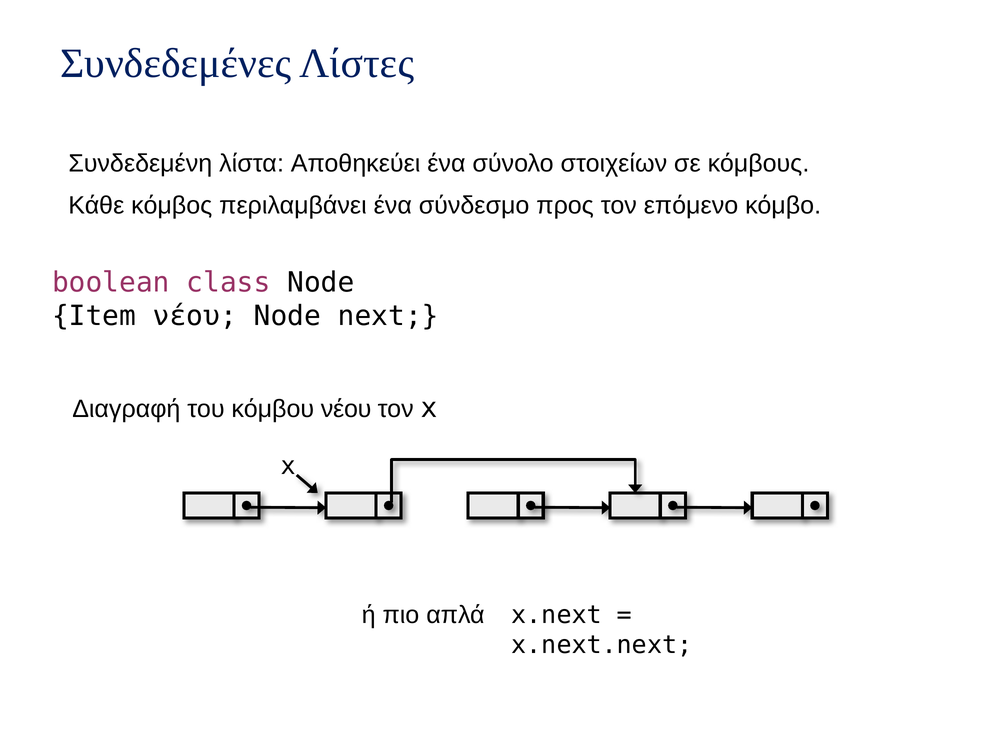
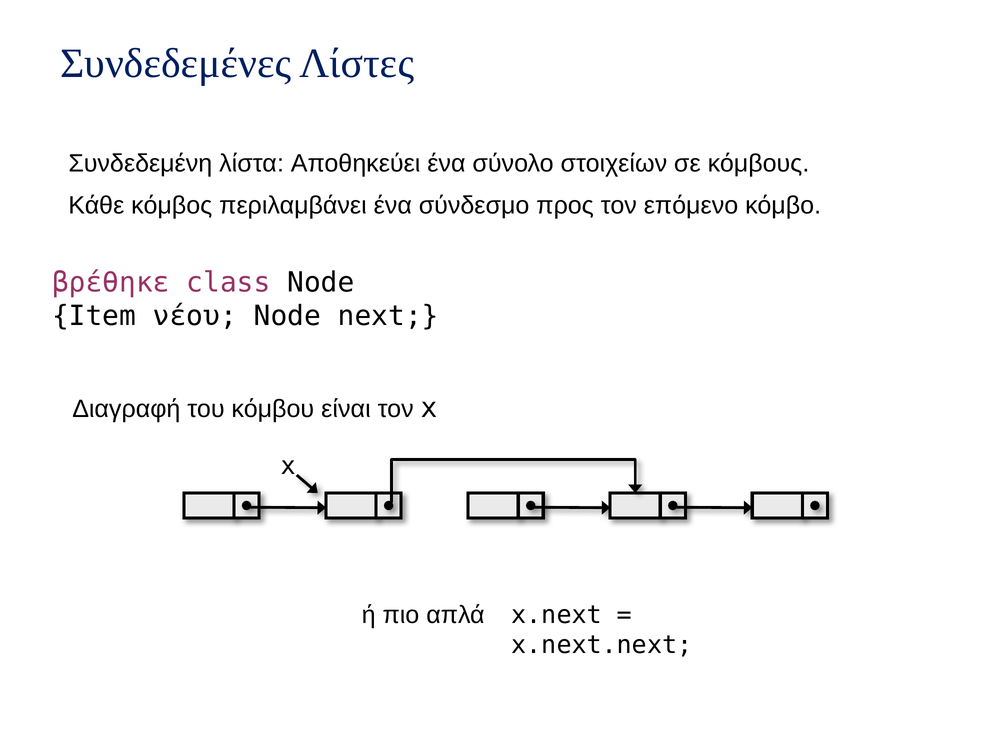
boolean: boolean -> βρέθηκε
κόμβου νέου: νέου -> είναι
